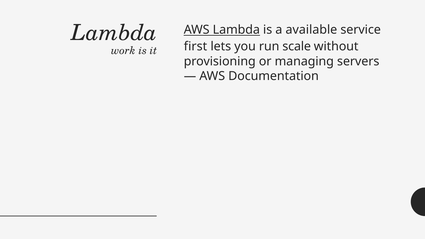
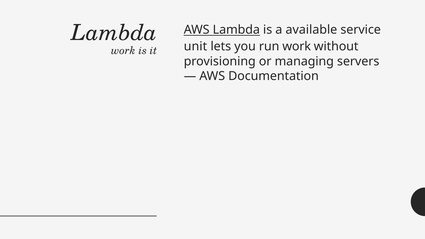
first: first -> unit
run scale: scale -> work
